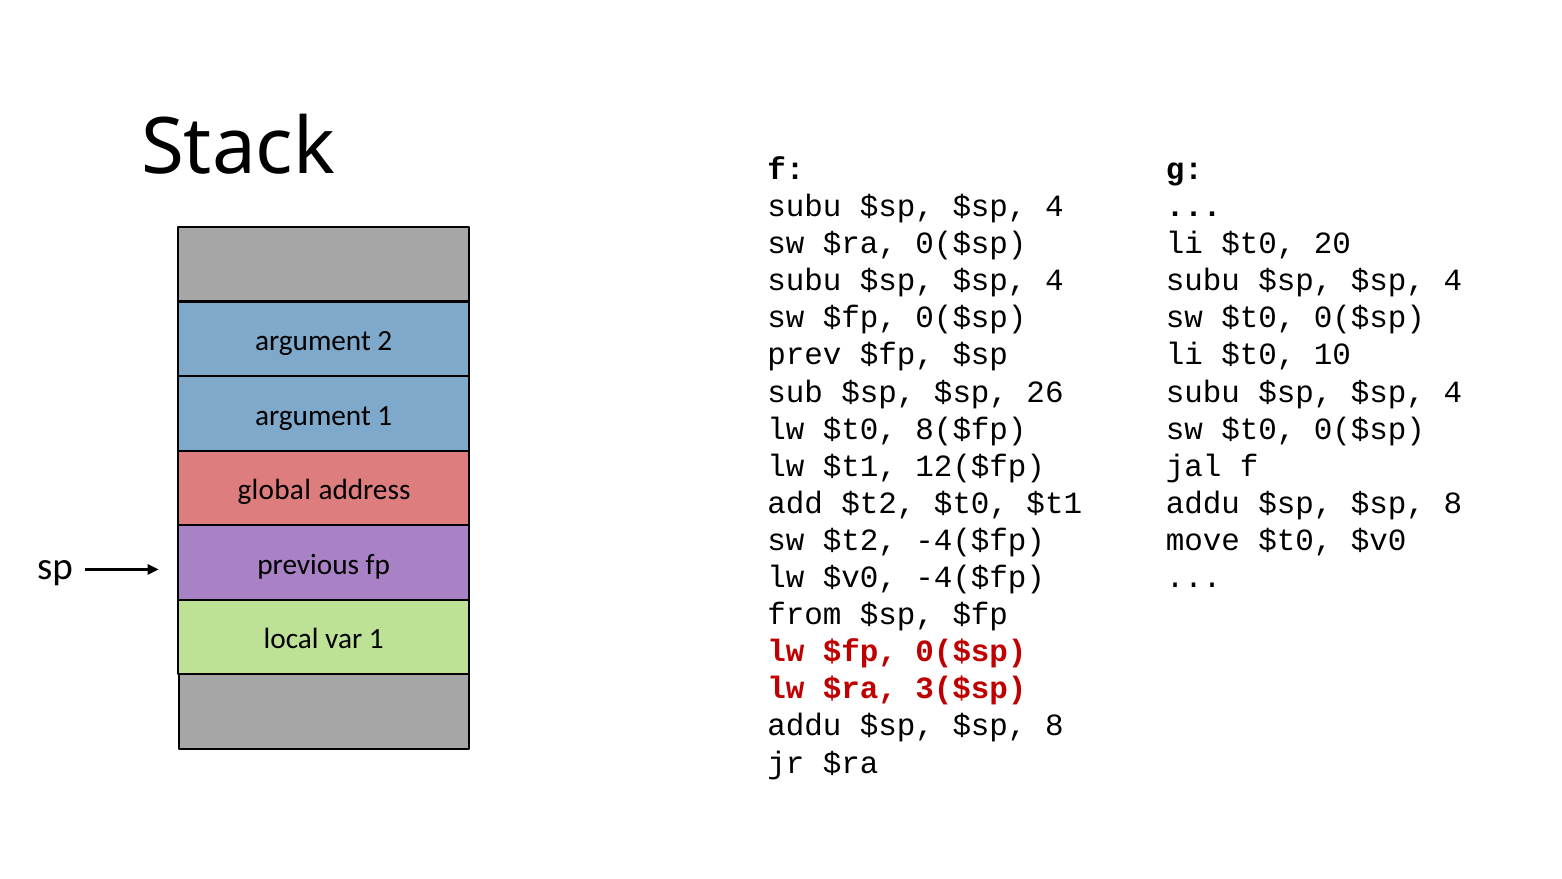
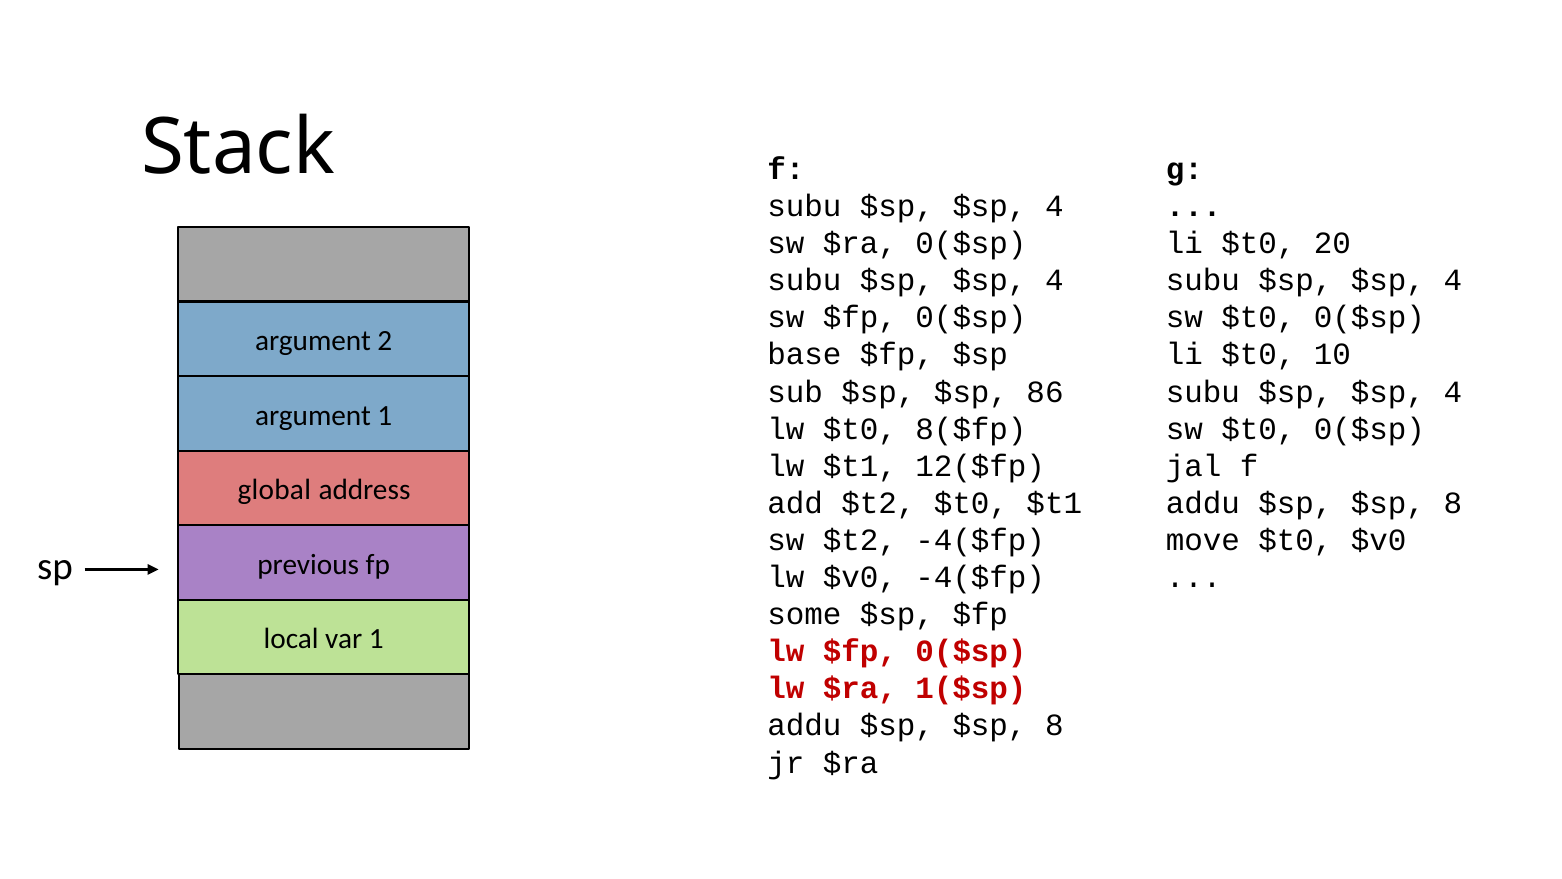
prev: prev -> base
26: 26 -> 86
from: from -> some
3($sp: 3($sp -> 1($sp
